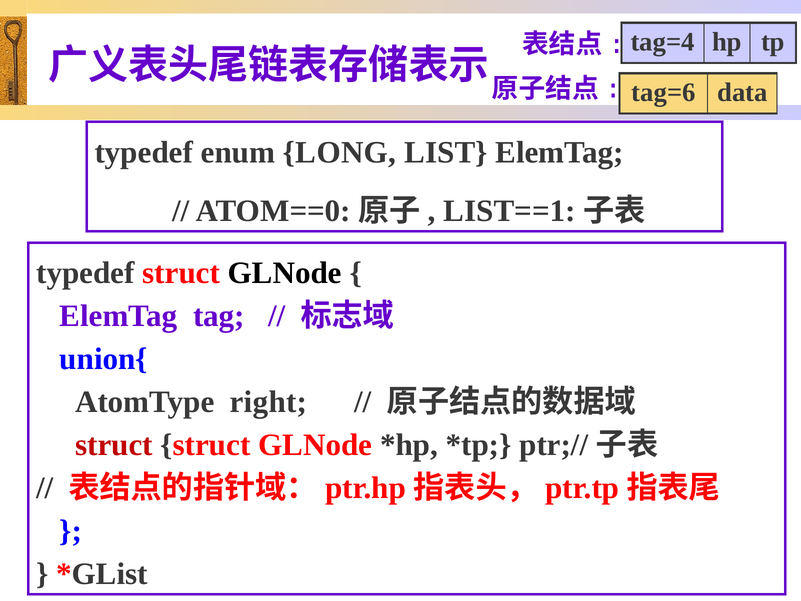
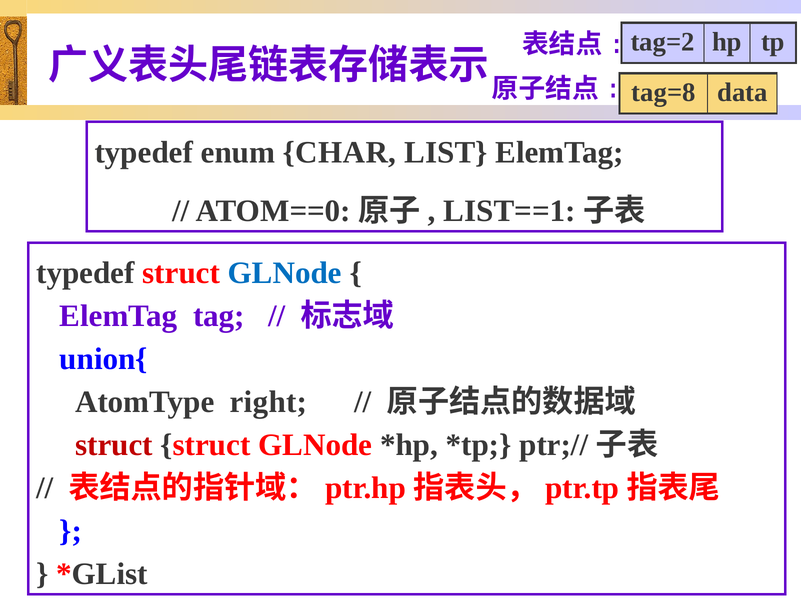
tag=4: tag=4 -> tag=2
tag=6: tag=6 -> tag=8
LONG: LONG -> CHAR
GLNode at (285, 273) colour: black -> blue
